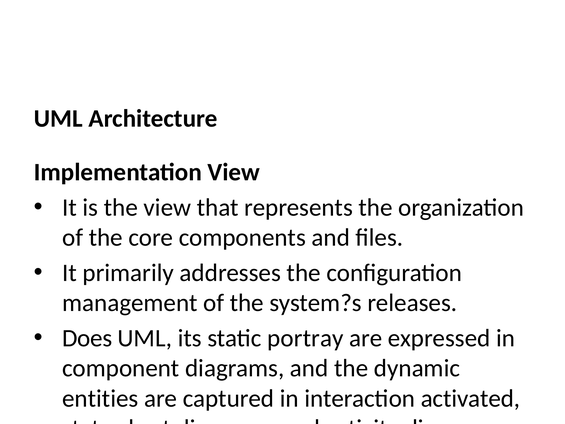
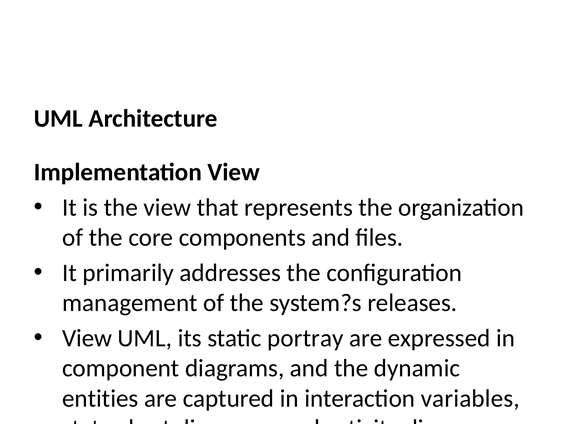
Does at (87, 338): Does -> View
activated: activated -> variables
